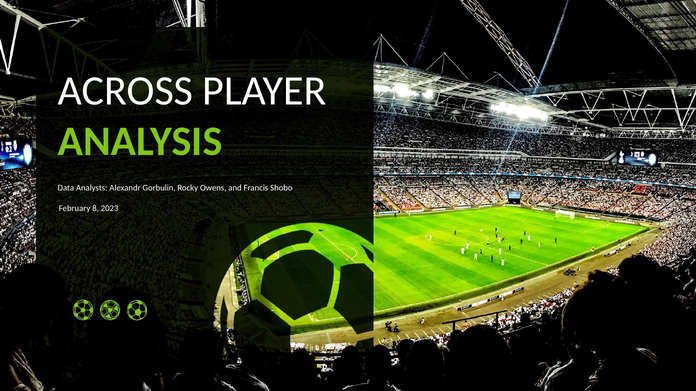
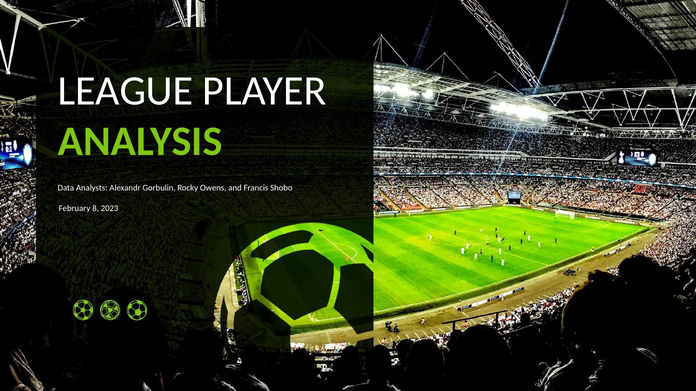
ACROSS: ACROSS -> LEAGUE
